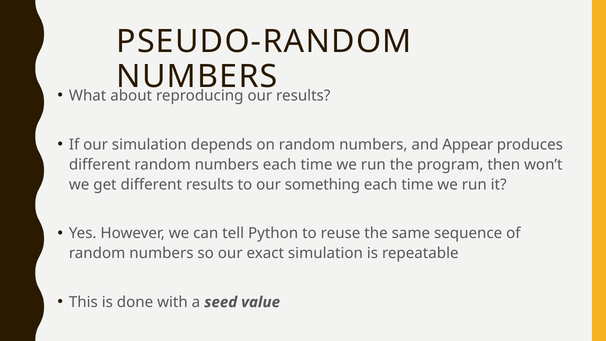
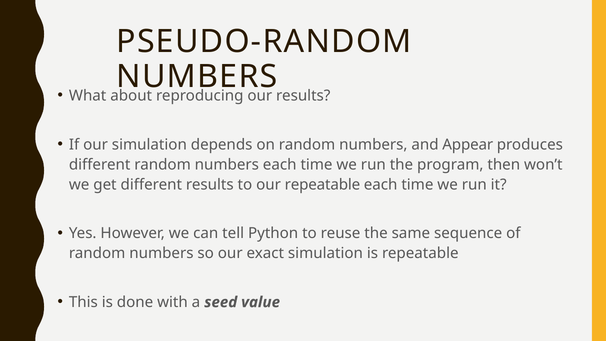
our something: something -> repeatable
